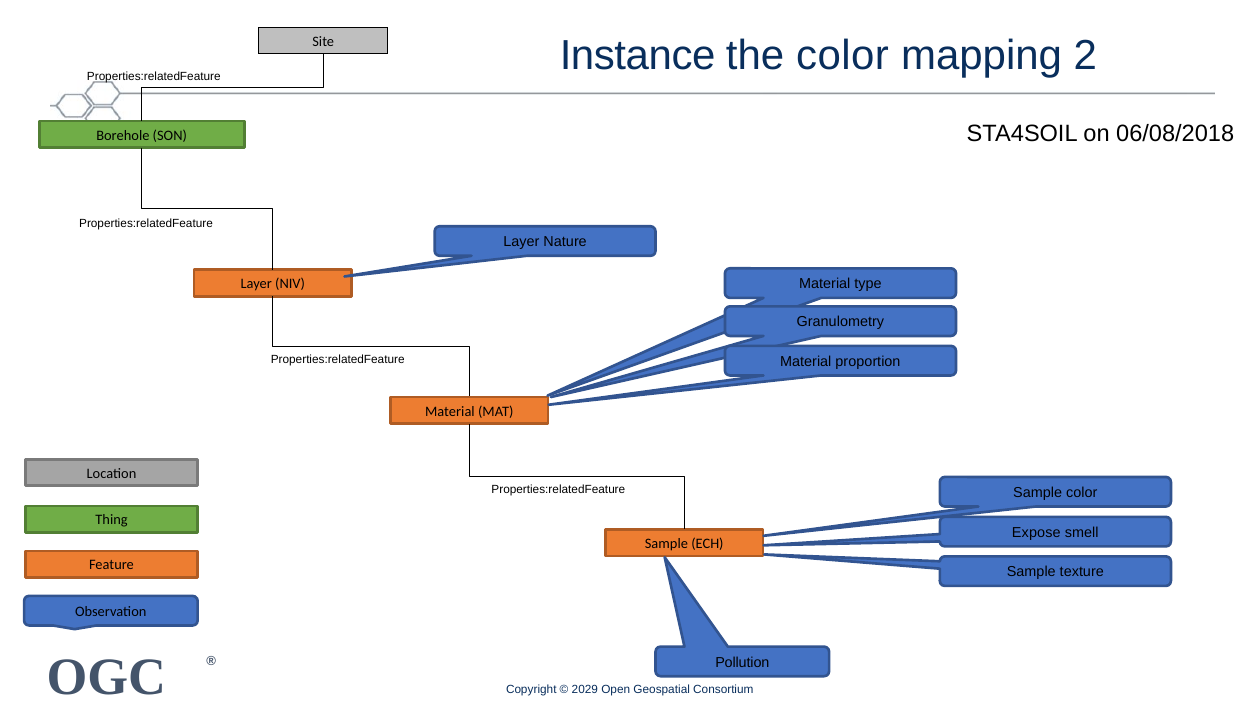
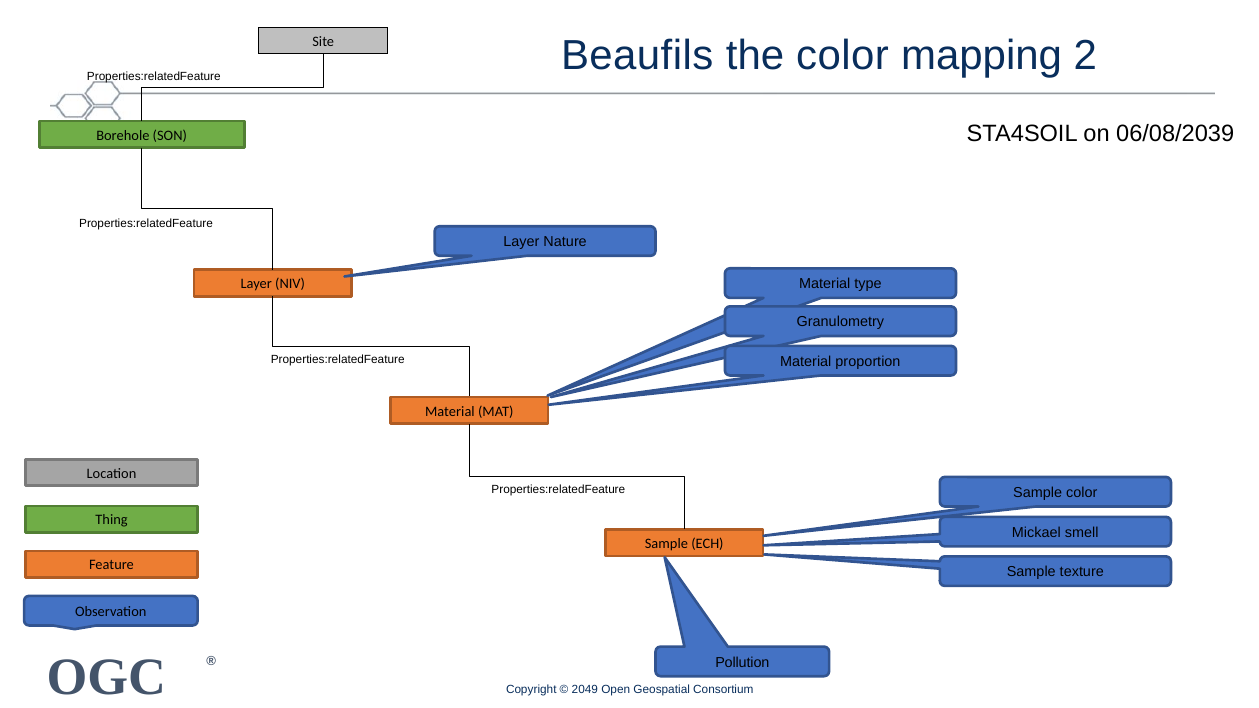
Instance: Instance -> Beaufils
06/08/2018: 06/08/2018 -> 06/08/2039
Expose: Expose -> Mickael
2029: 2029 -> 2049
